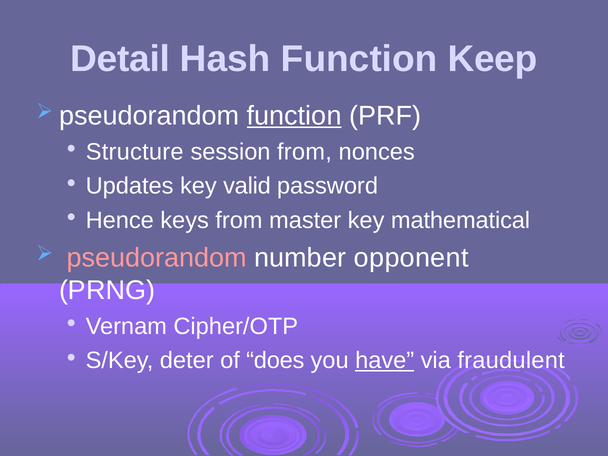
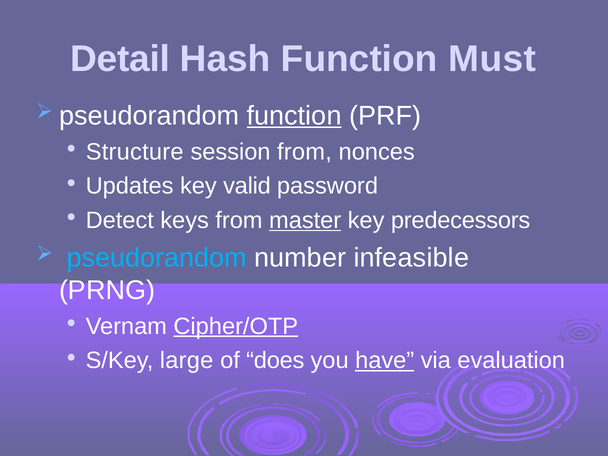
Keep: Keep -> Must
Hence: Hence -> Detect
master underline: none -> present
mathematical: mathematical -> predecessors
pseudorandom at (157, 258) colour: pink -> light blue
opponent: opponent -> infeasible
Cipher/OTP underline: none -> present
deter: deter -> large
fraudulent: fraudulent -> evaluation
